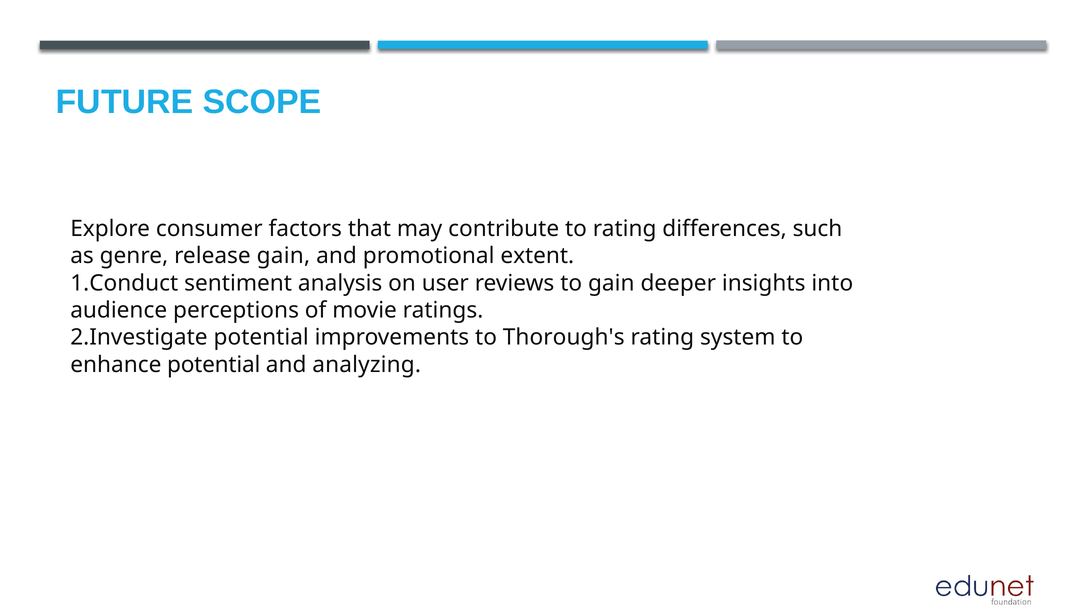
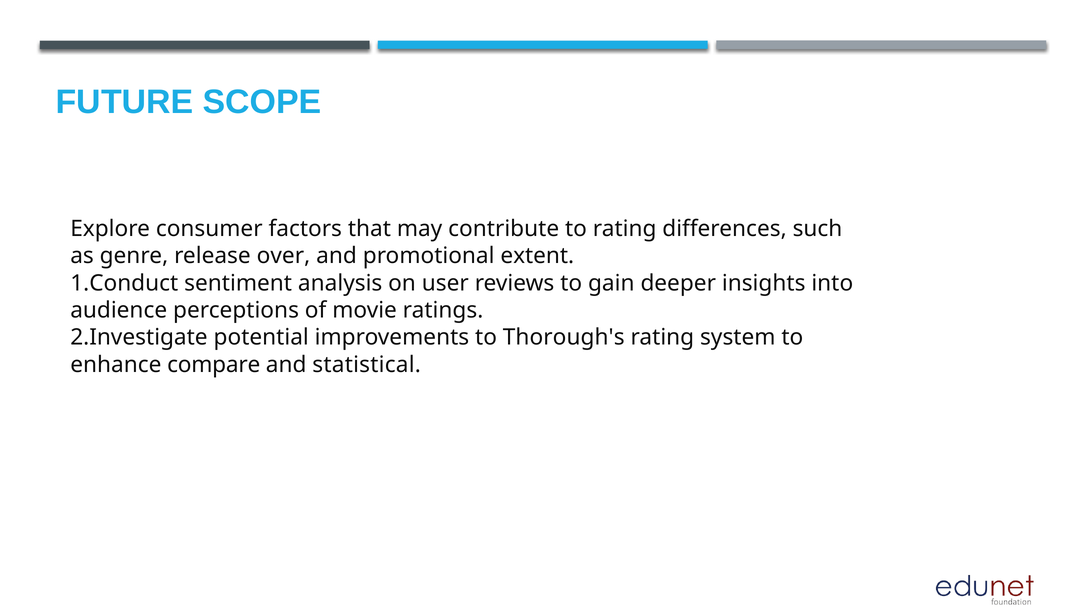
release gain: gain -> over
enhance potential: potential -> compare
analyzing: analyzing -> statistical
